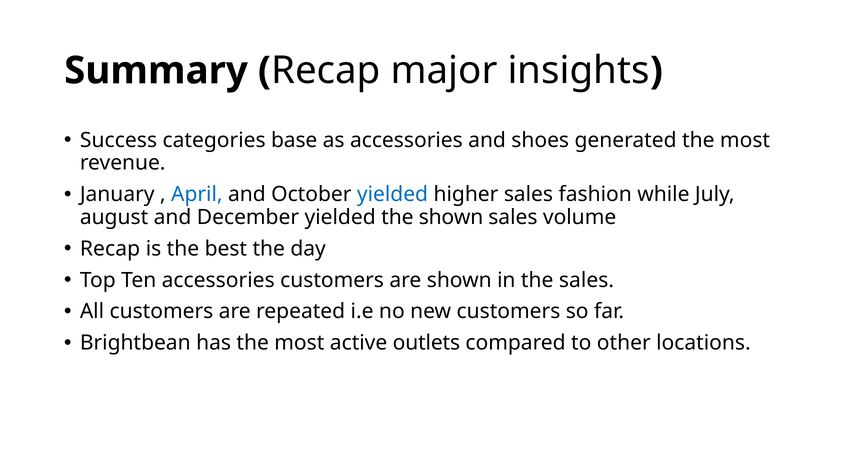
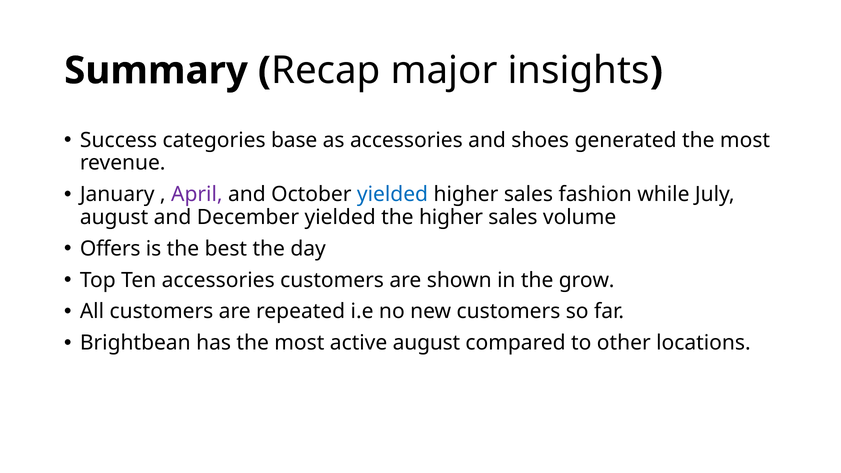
April colour: blue -> purple
the shown: shown -> higher
Recap at (110, 249): Recap -> Offers
the sales: sales -> grow
active outlets: outlets -> august
